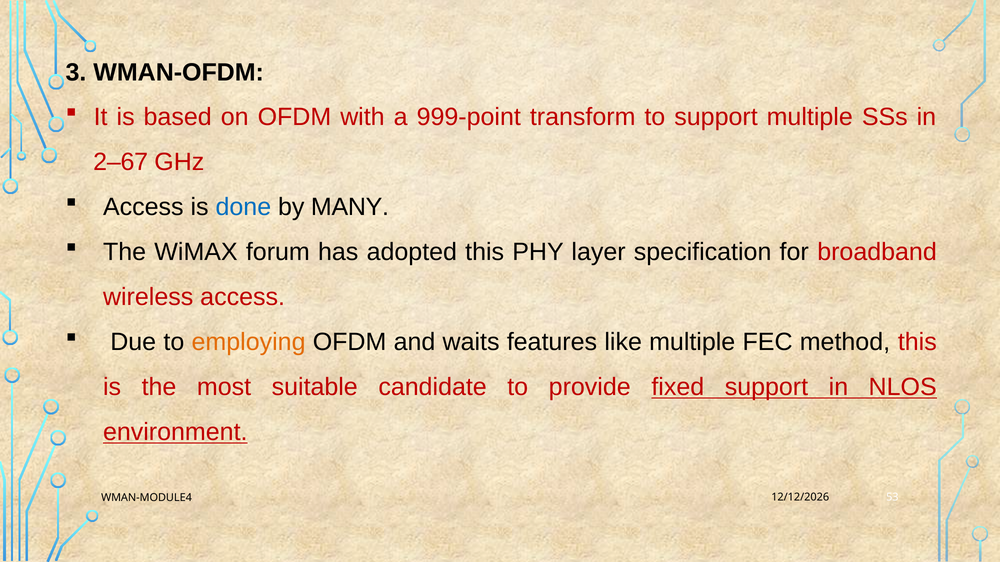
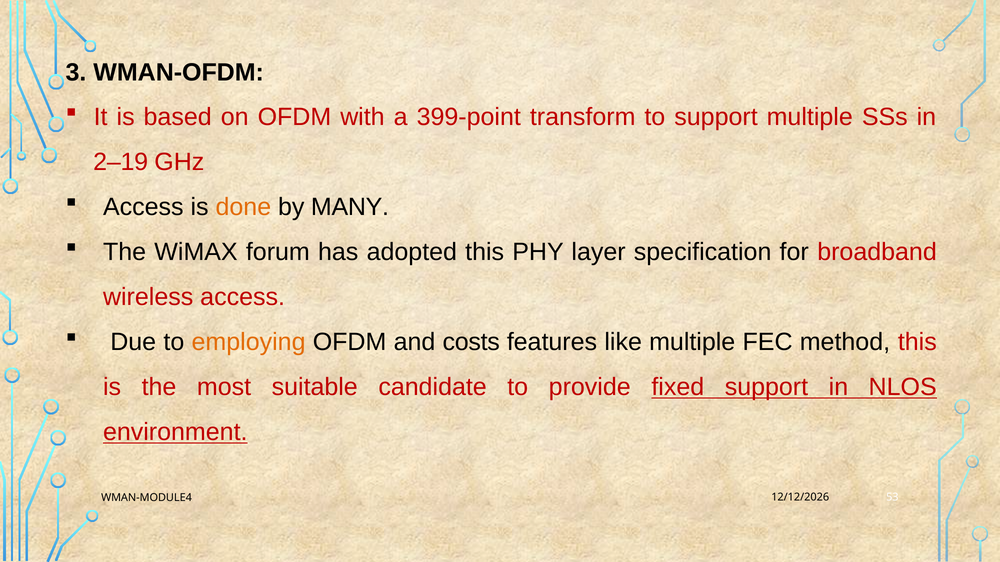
999-point: 999-point -> 399-point
2–67: 2–67 -> 2–19
done colour: blue -> orange
waits: waits -> costs
